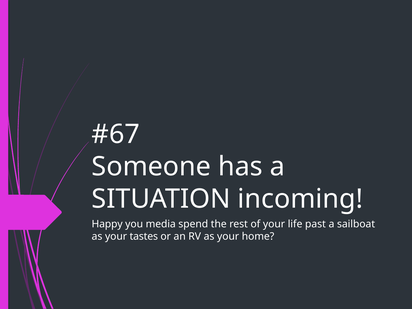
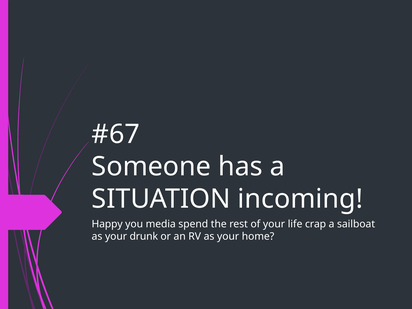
past: past -> crap
tastes: tastes -> drunk
